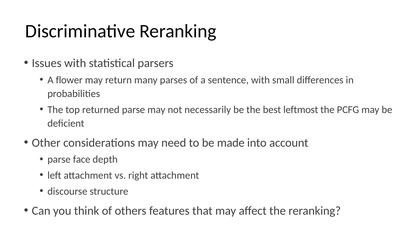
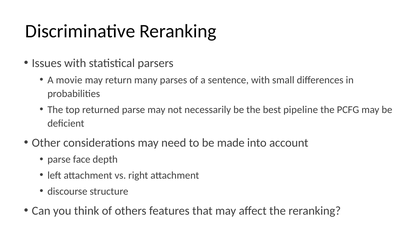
flower: flower -> movie
leftmost: leftmost -> pipeline
